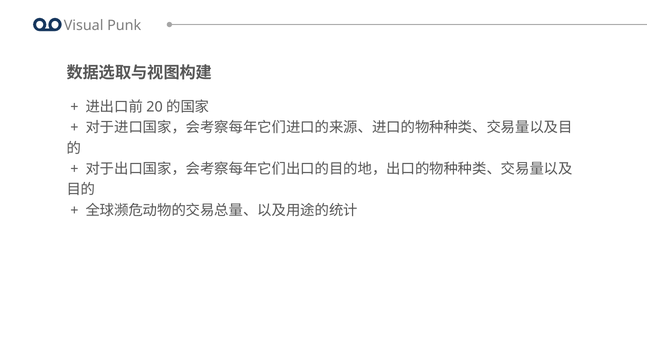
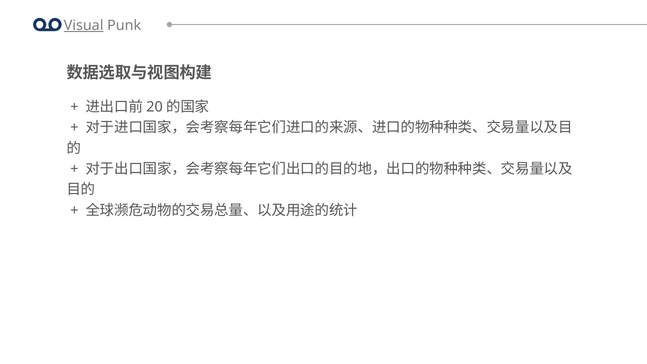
Visual underline: none -> present
